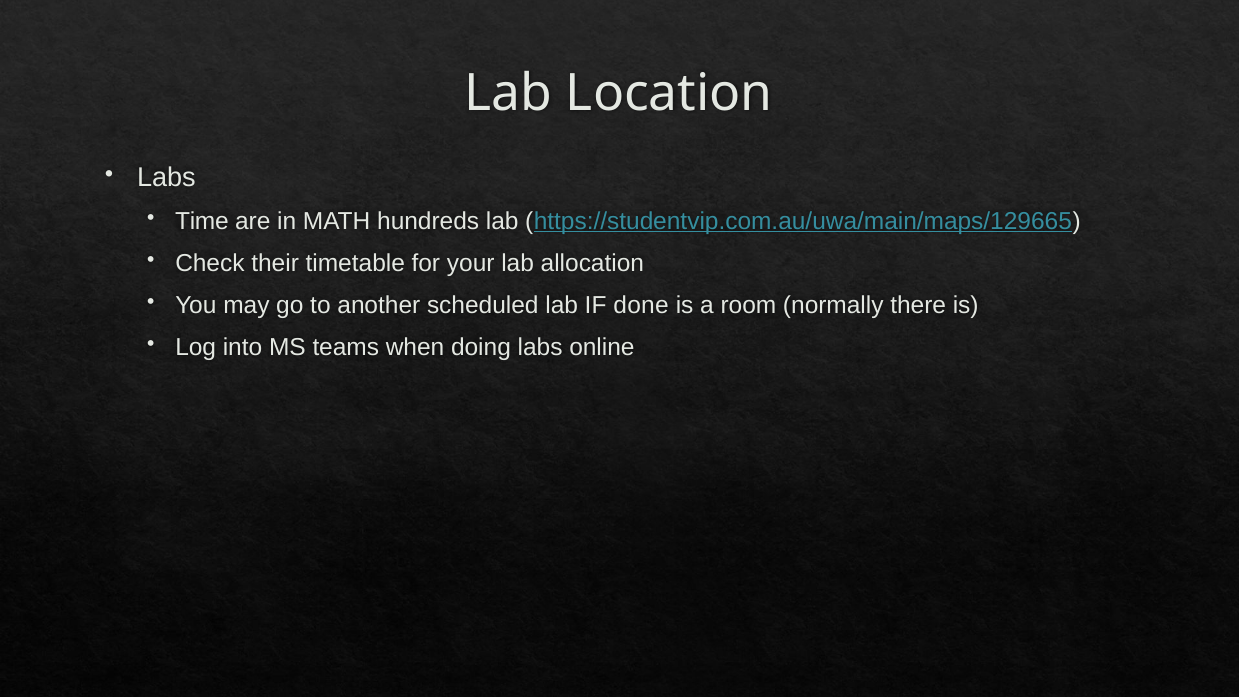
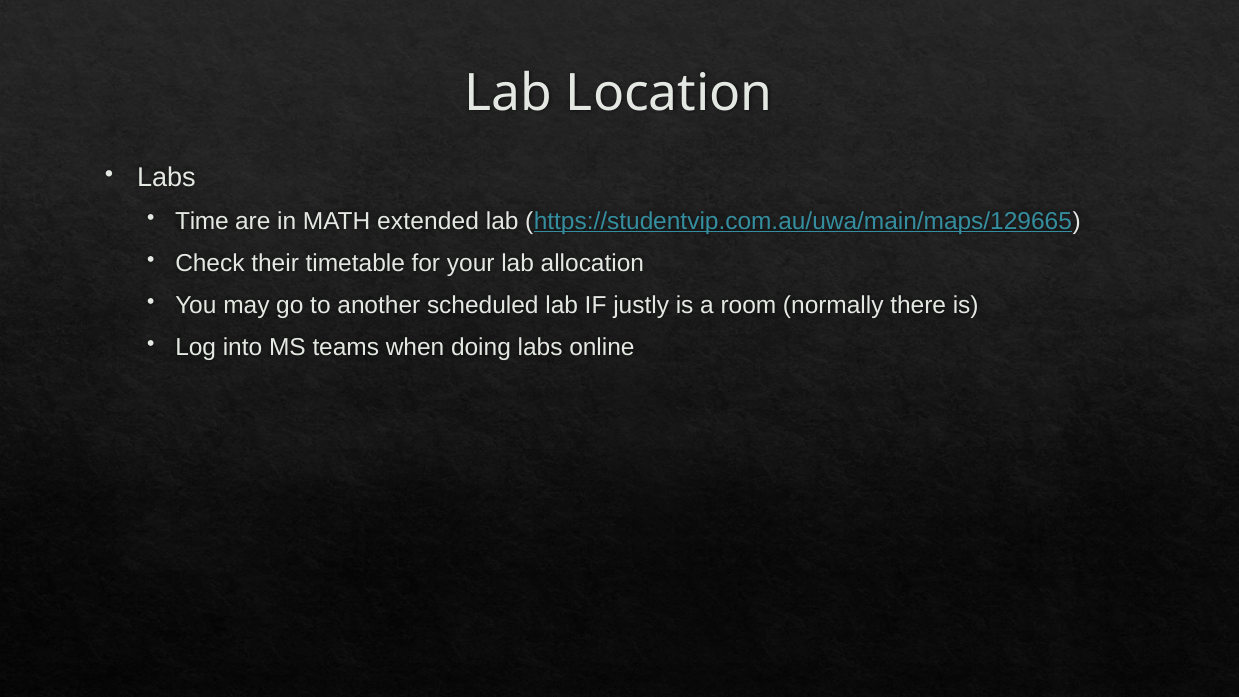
hundreds: hundreds -> extended
done: done -> justly
